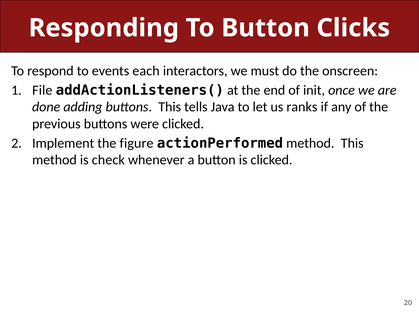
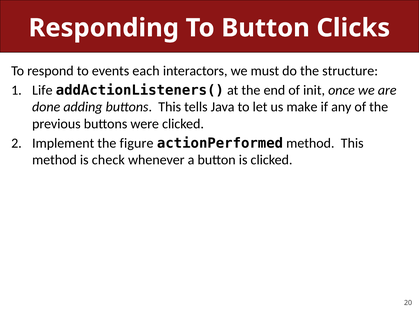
onscreen: onscreen -> structure
File: File -> Life
ranks: ranks -> make
